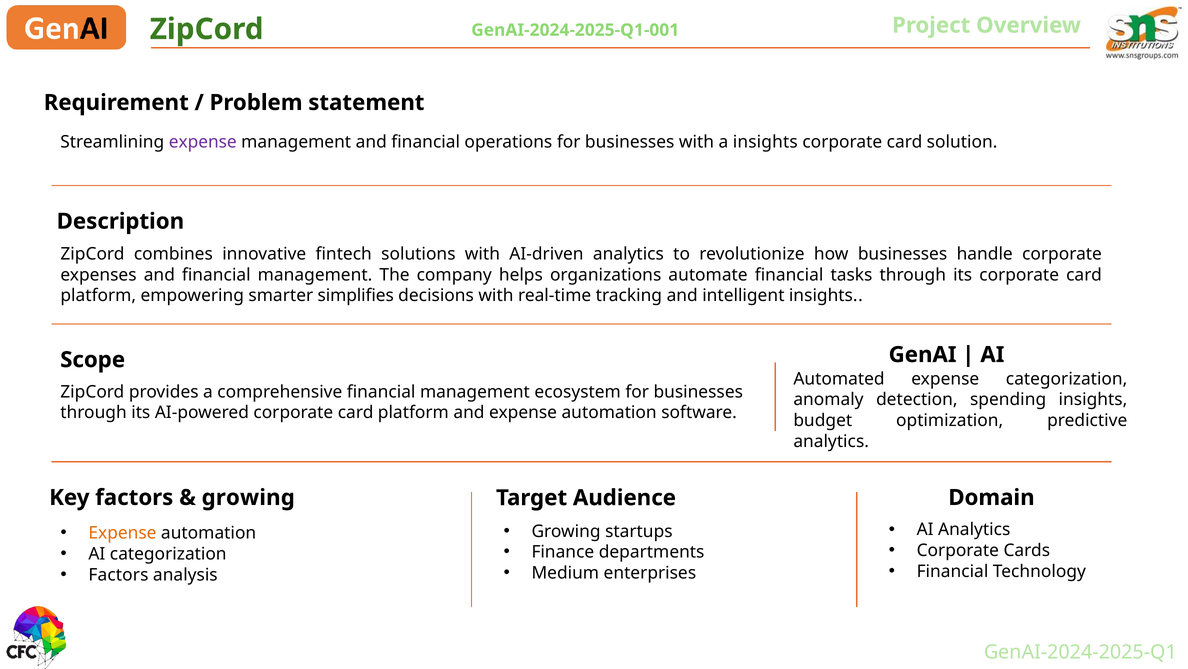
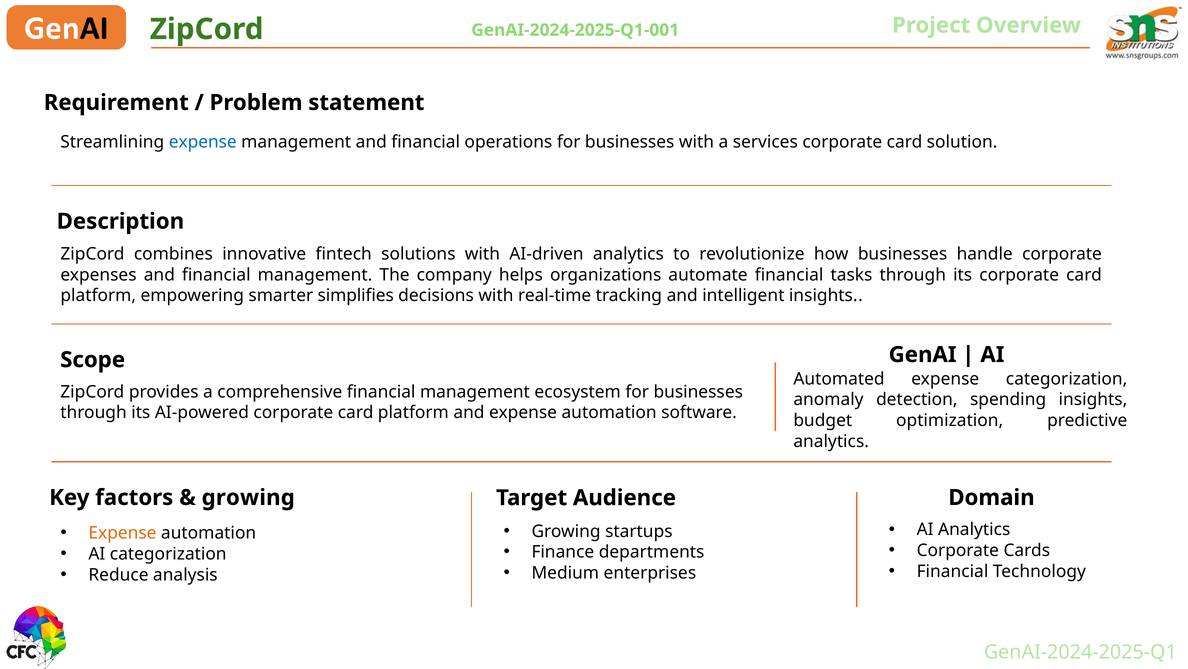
expense at (203, 142) colour: purple -> blue
a insights: insights -> services
Factors at (118, 574): Factors -> Reduce
